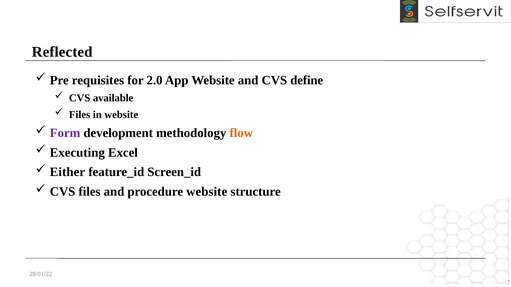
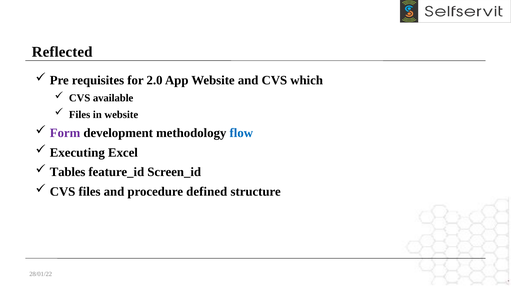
define: define -> which
flow colour: orange -> blue
Either: Either -> Tables
procedure website: website -> defined
